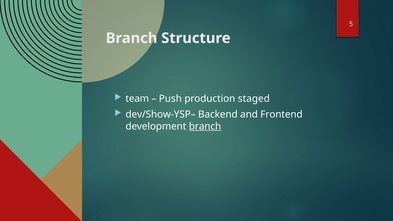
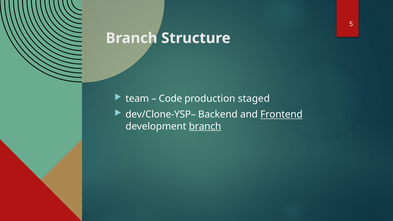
Push: Push -> Code
dev/Show-YSP–: dev/Show-YSP– -> dev/Clone-YSP–
Frontend underline: none -> present
